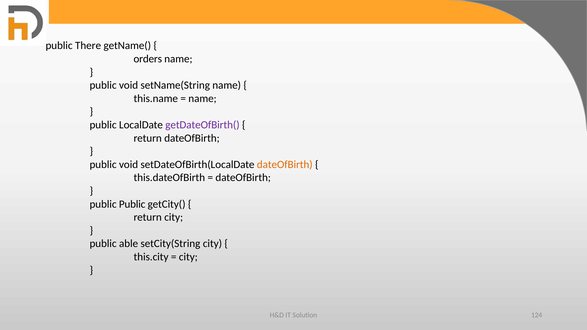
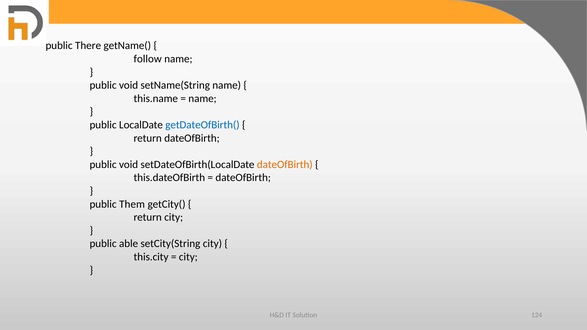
orders: orders -> follow
getDateOfBirth( colour: purple -> blue
public Public: Public -> Them
